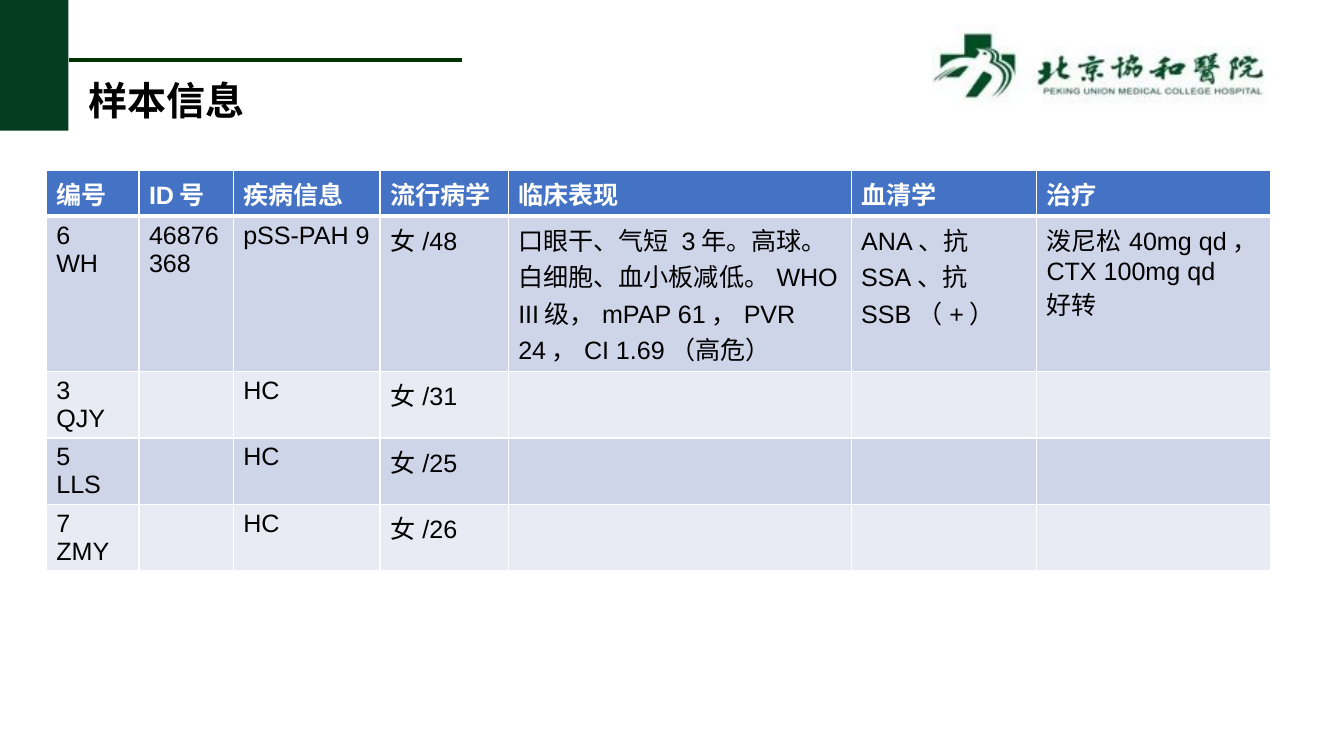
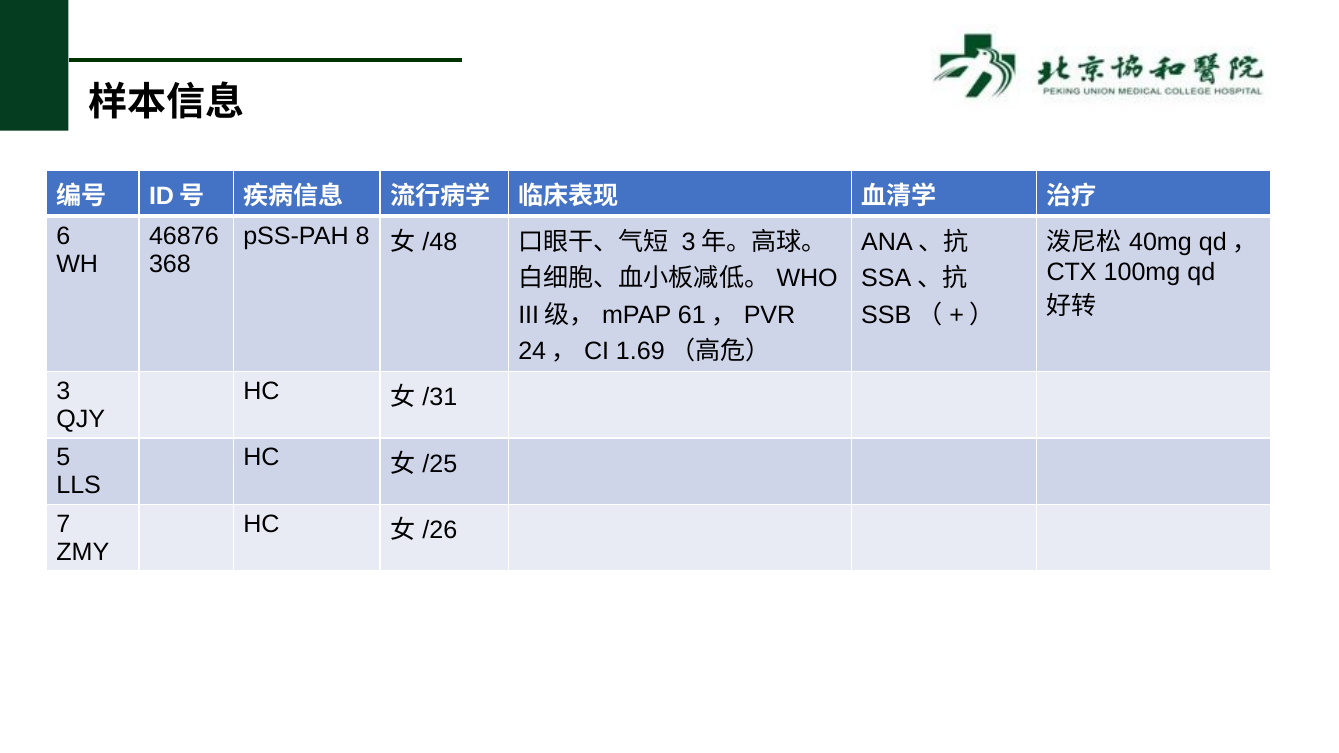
9: 9 -> 8
